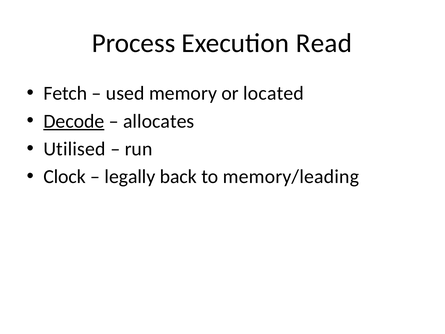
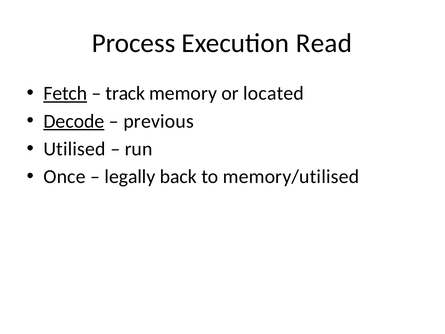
Fetch underline: none -> present
used: used -> track
allocates: allocates -> previous
Clock: Clock -> Once
memory/leading: memory/leading -> memory/utilised
